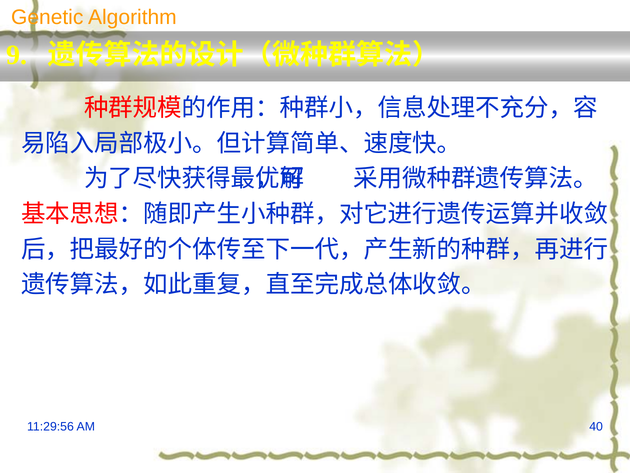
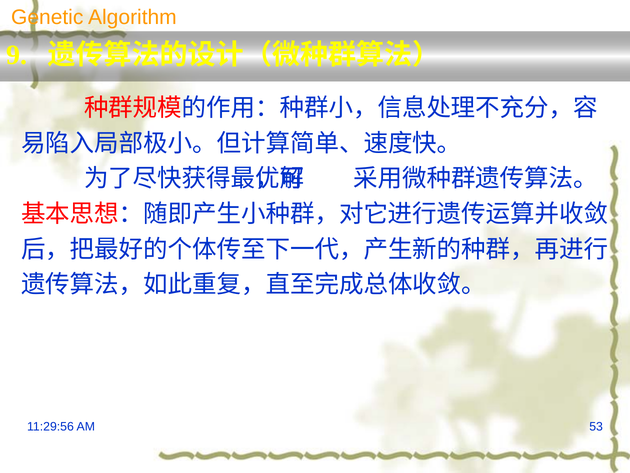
40: 40 -> 53
